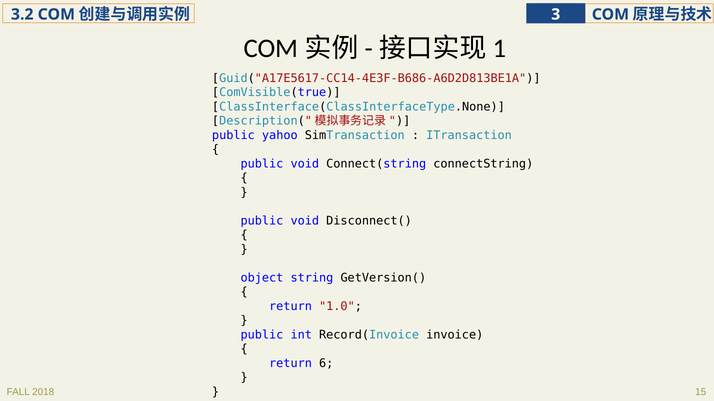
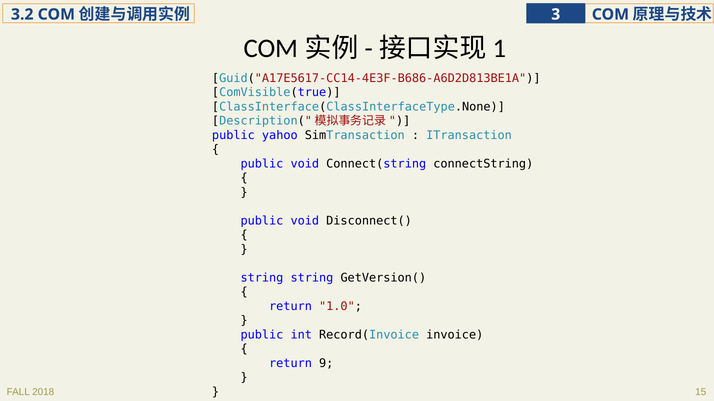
object at (262, 278): object -> string
6: 6 -> 9
